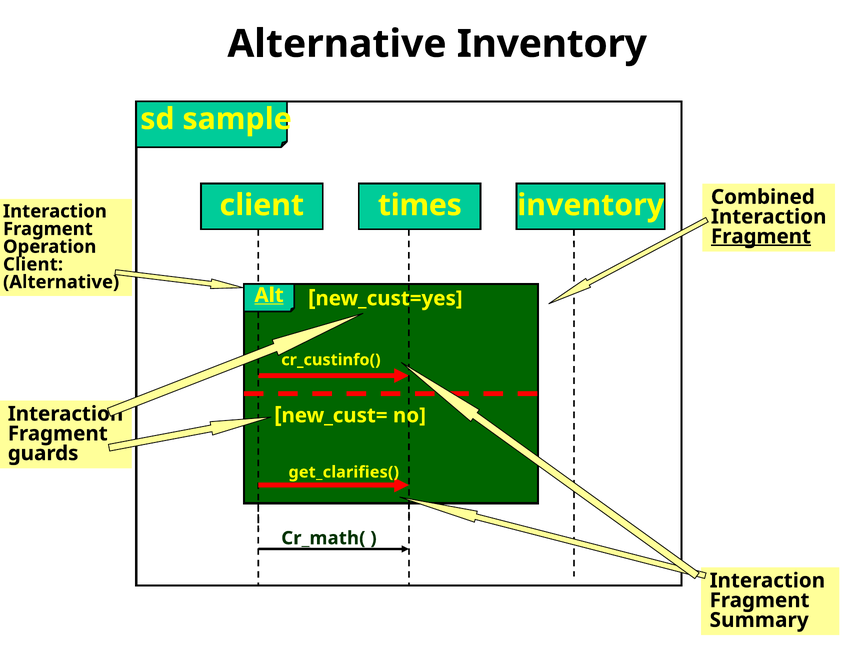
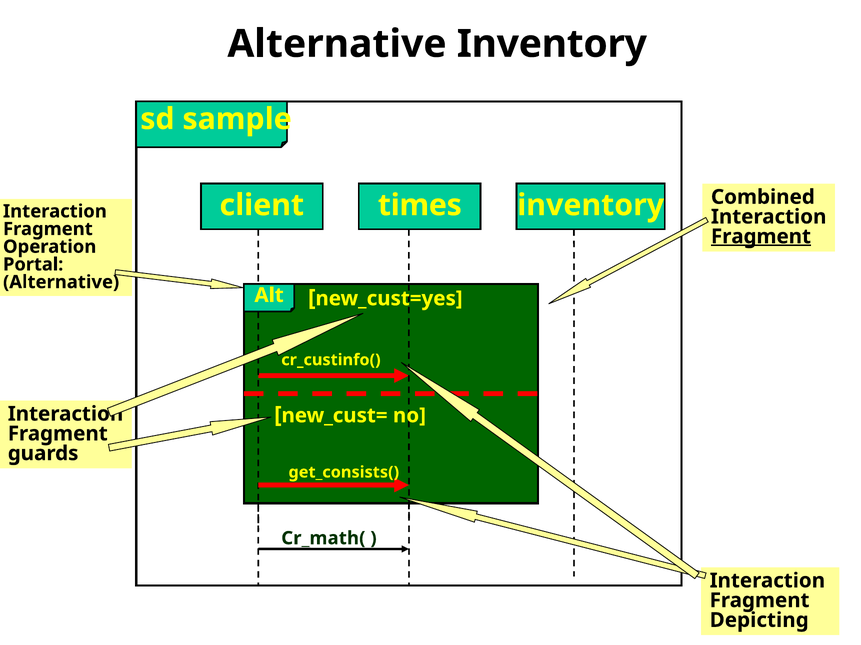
Client at (33, 265): Client -> Portal
Alt underline: present -> none
get_clarifies(: get_clarifies( -> get_consists(
Summary: Summary -> Depicting
